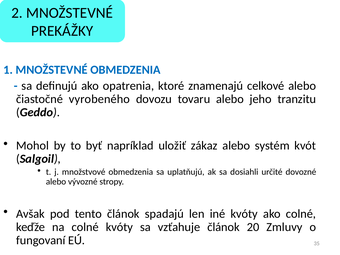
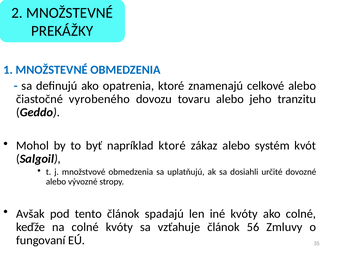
napríklad uložiť: uložiť -> ktoré
20: 20 -> 56
